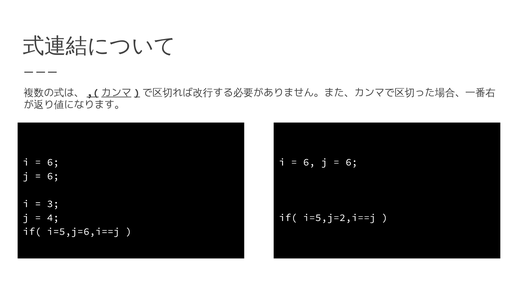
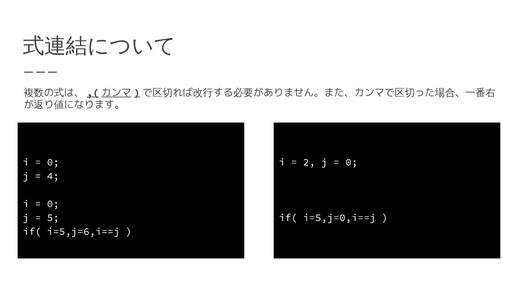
6 at (53, 162): 6 -> 0
6 at (309, 162): 6 -> 2
6 at (352, 162): 6 -> 0
6 at (53, 176): 6 -> 4
3 at (53, 204): 3 -> 0
4: 4 -> 5
i=5,j=2,i==j: i=5,j=2,i==j -> i=5,j=0,i==j
